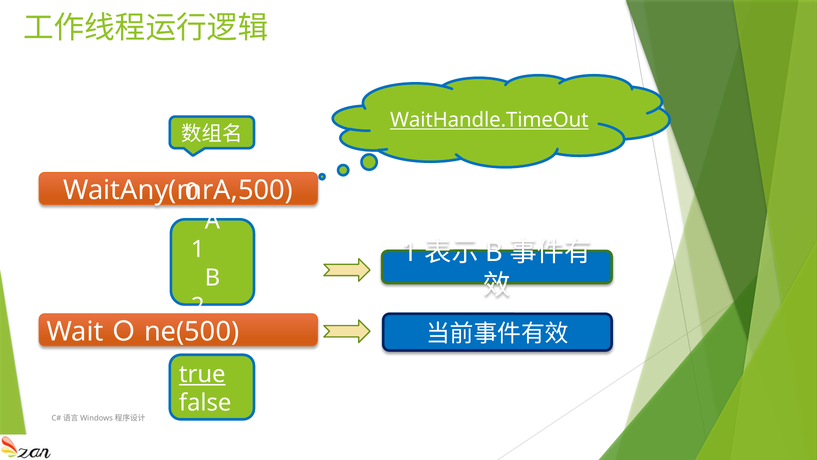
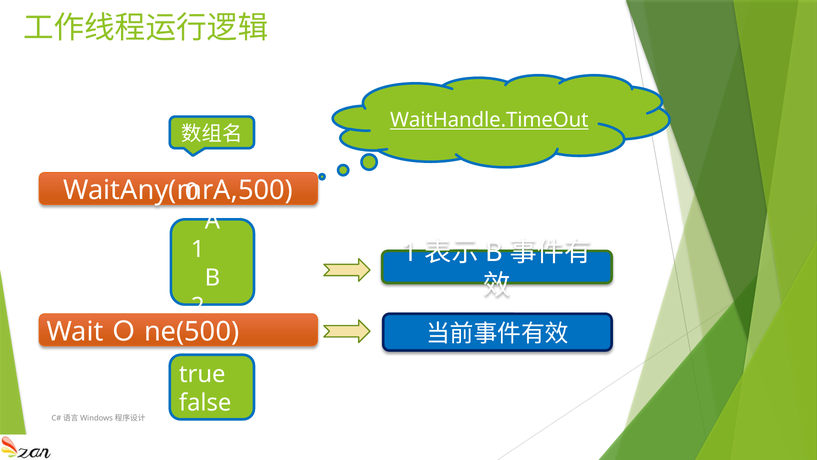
true underline: present -> none
